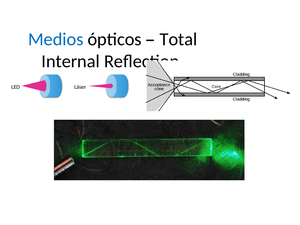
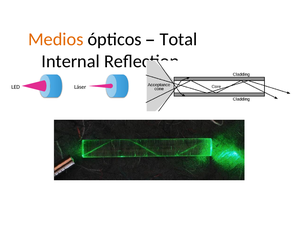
Medios colour: blue -> orange
